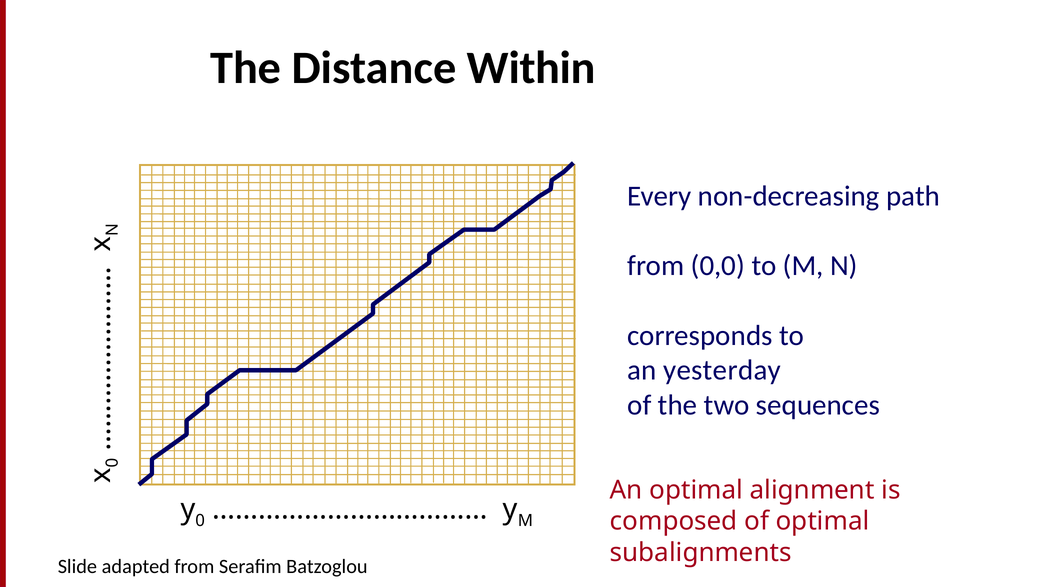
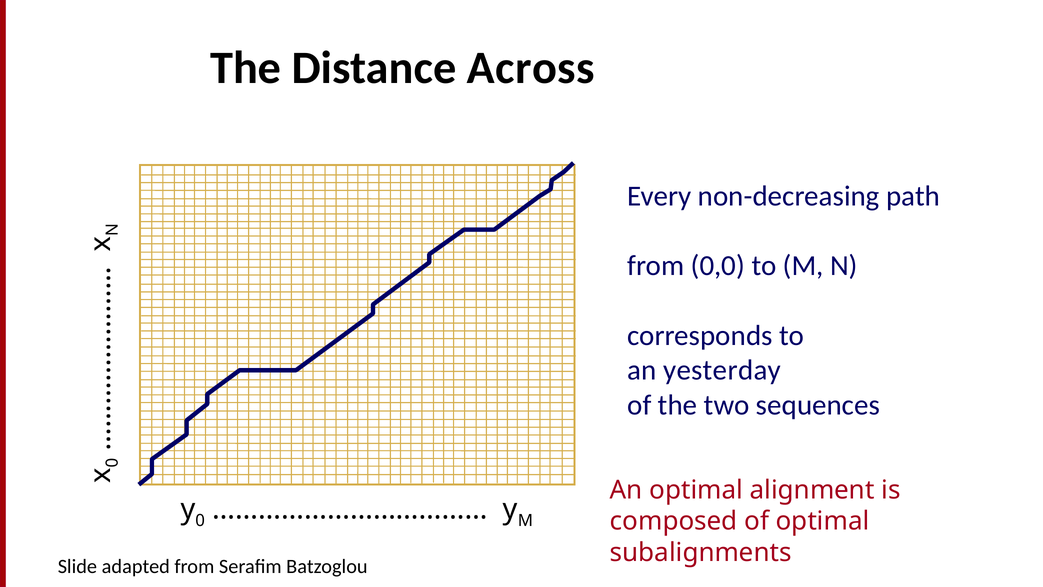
Within: Within -> Across
